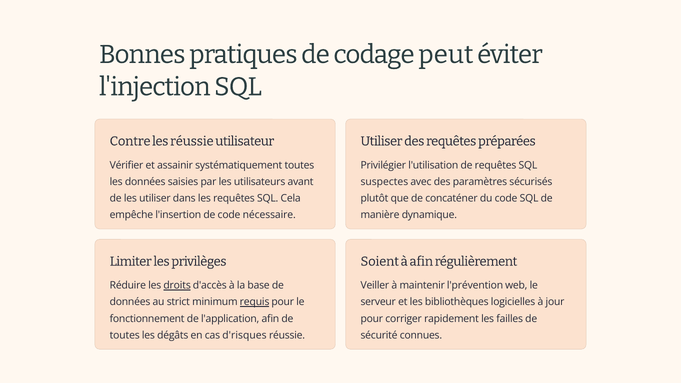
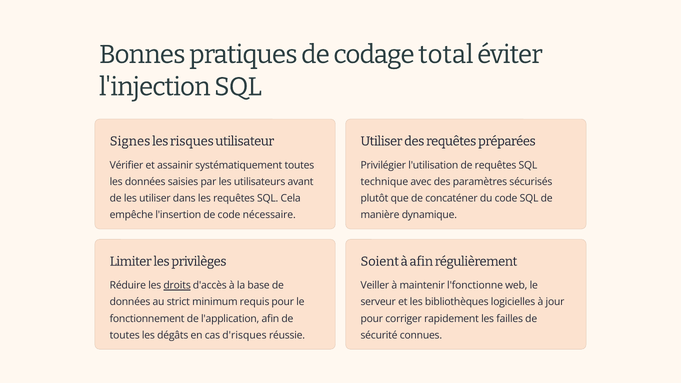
peut: peut -> total
Contre: Contre -> Signes
les réussie: réussie -> risques
suspectes: suspectes -> technique
l'prévention: l'prévention -> l'fonctionne
requis underline: present -> none
